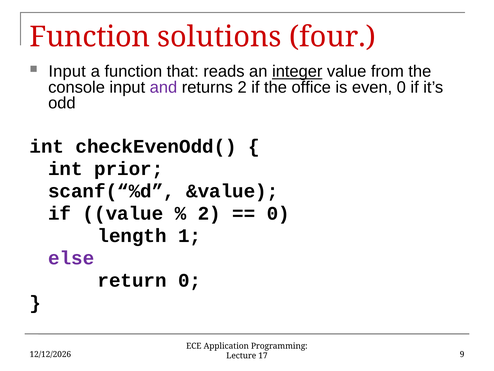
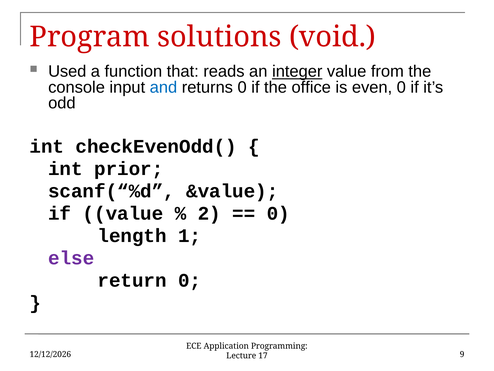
Function at (90, 37): Function -> Program
four: four -> void
Input at (67, 71): Input -> Used
and colour: purple -> blue
returns 2: 2 -> 0
